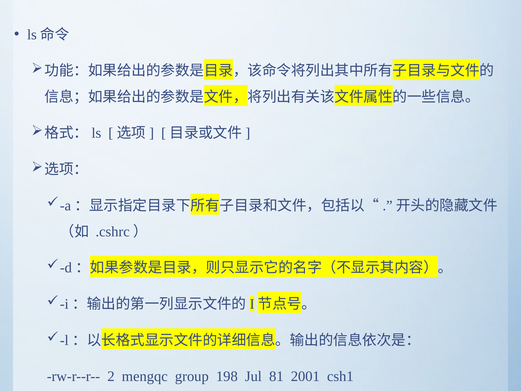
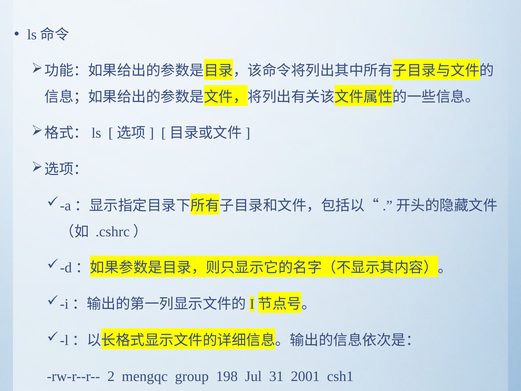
81: 81 -> 31
